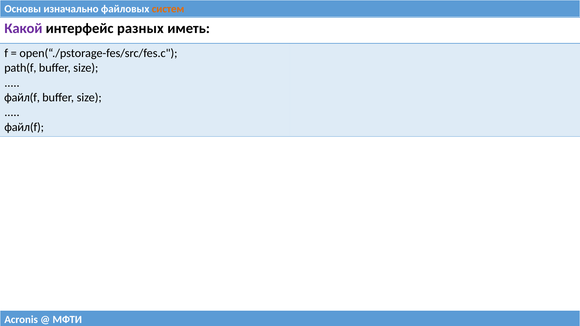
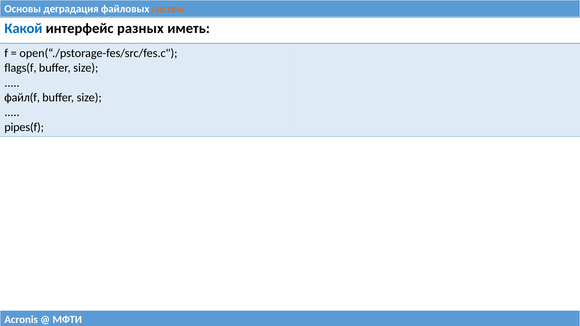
изначально: изначально -> деградация
Какой colour: purple -> blue
path(f: path(f -> flags(f
файл(f at (24, 127): файл(f -> pipes(f
